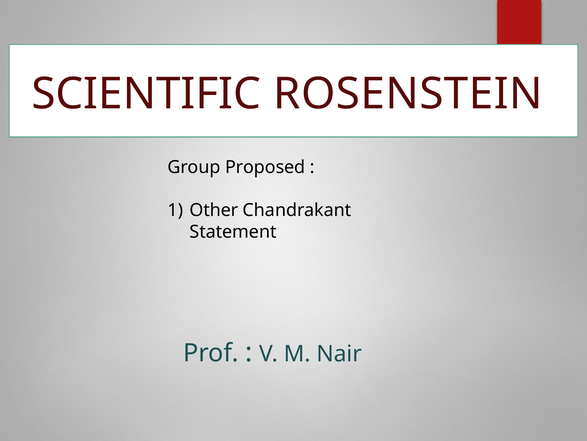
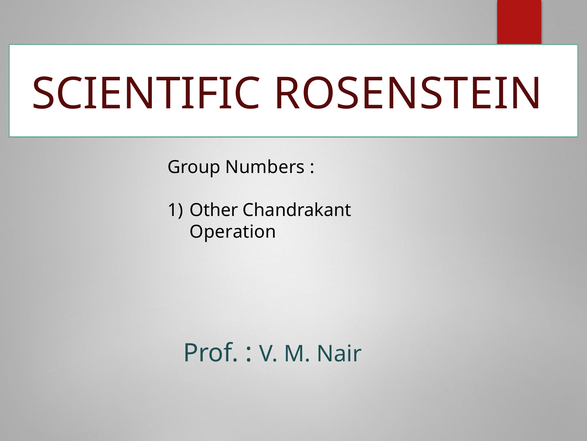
Proposed: Proposed -> Numbers
Statement: Statement -> Operation
